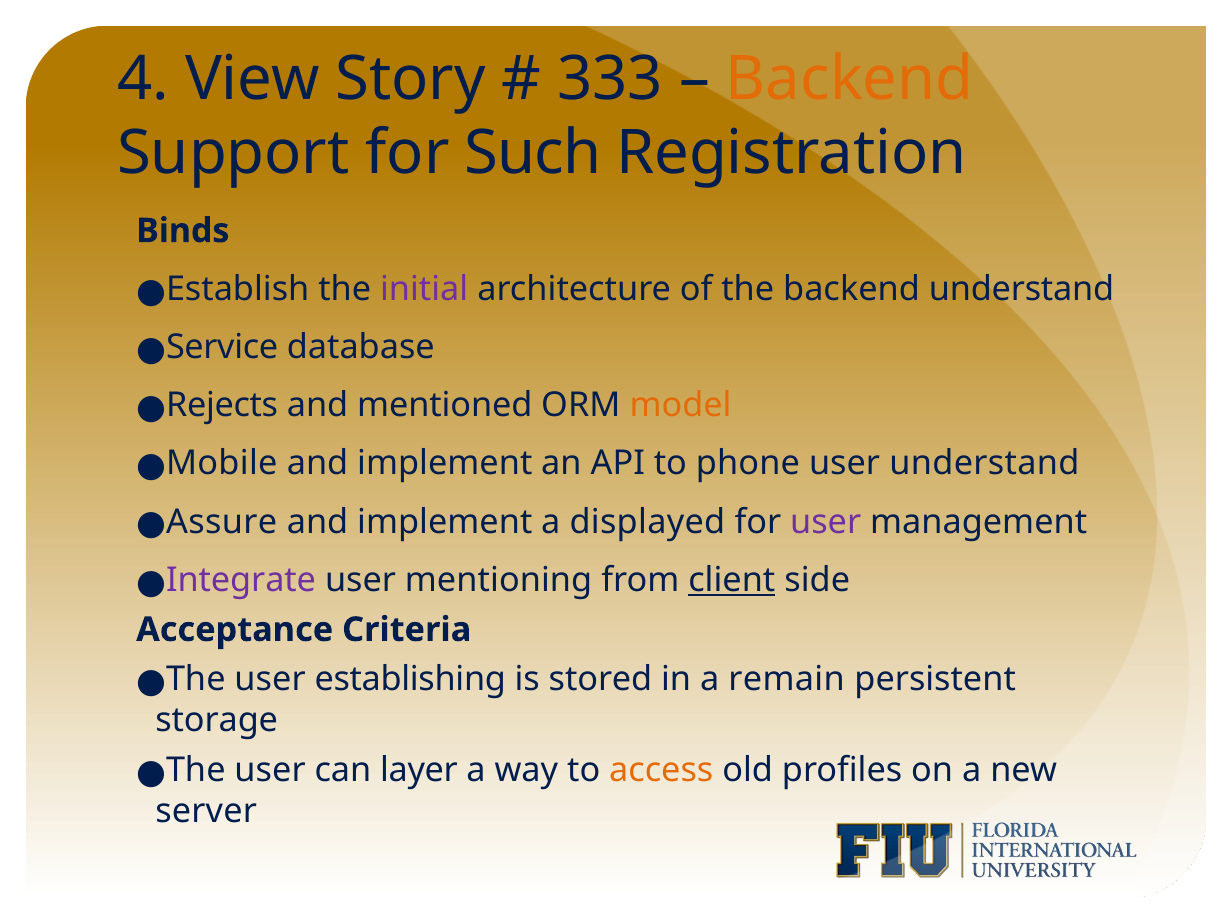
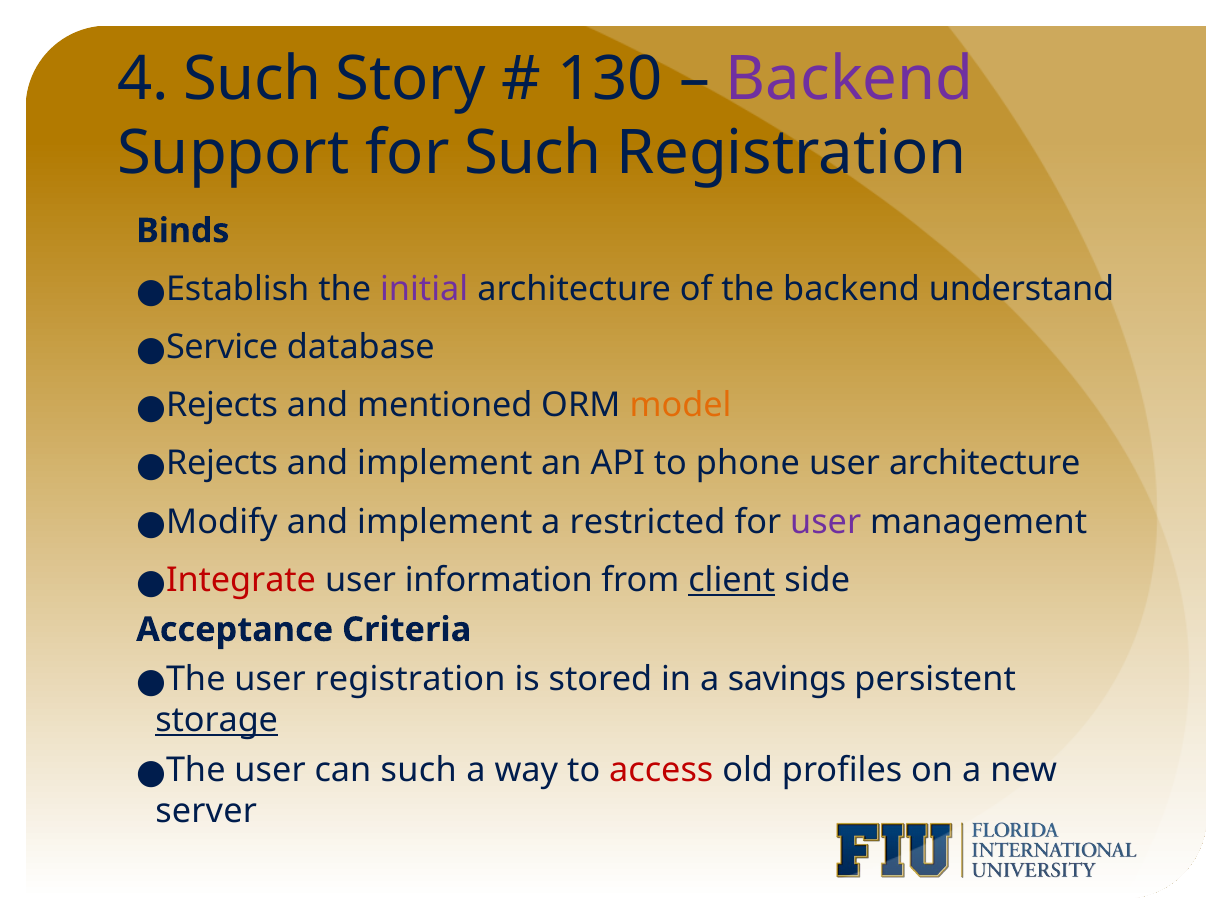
4 View: View -> Such
333: 333 -> 130
Backend at (850, 79) colour: orange -> purple
Mobile at (222, 464): Mobile -> Rejects
user understand: understand -> architecture
Assure: Assure -> Modify
displayed: displayed -> restricted
Integrate colour: purple -> red
mentioning: mentioning -> information
user establishing: establishing -> registration
remain: remain -> savings
storage underline: none -> present
can layer: layer -> such
access colour: orange -> red
